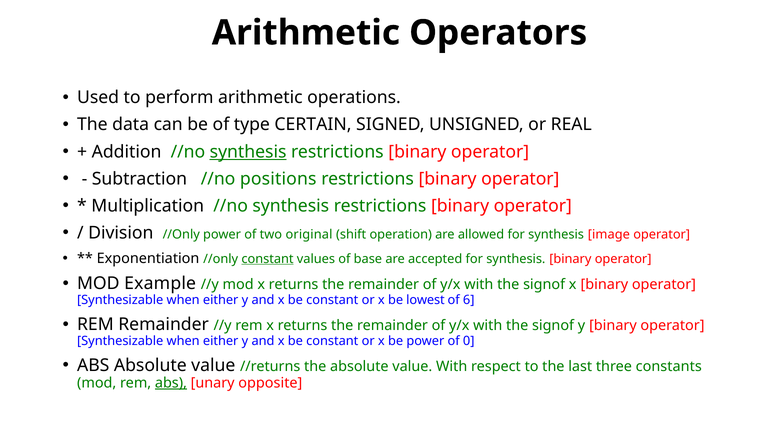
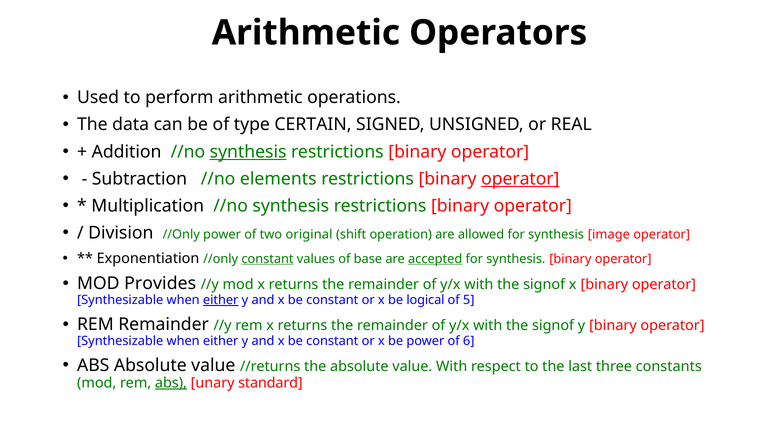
positions: positions -> elements
operator at (520, 179) underline: none -> present
accepted underline: none -> present
Example: Example -> Provides
either at (221, 300) underline: none -> present
lowest: lowest -> logical
6: 6 -> 5
0: 0 -> 6
opposite: opposite -> standard
